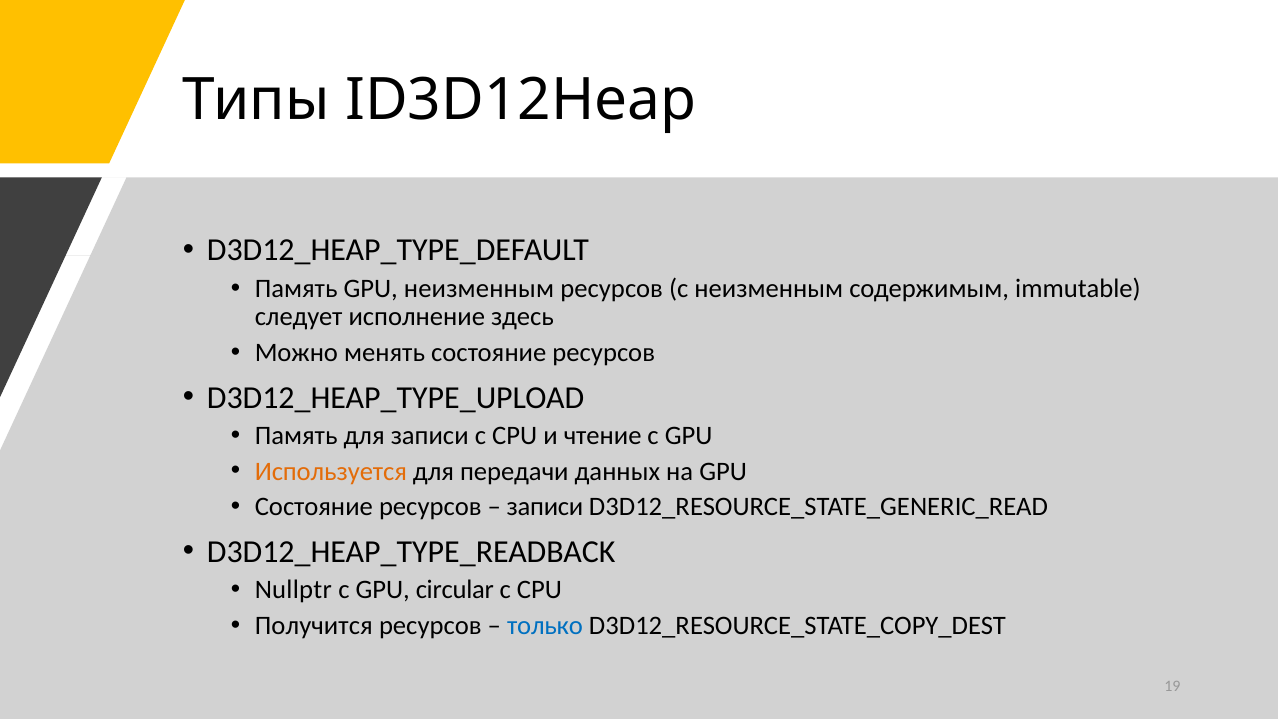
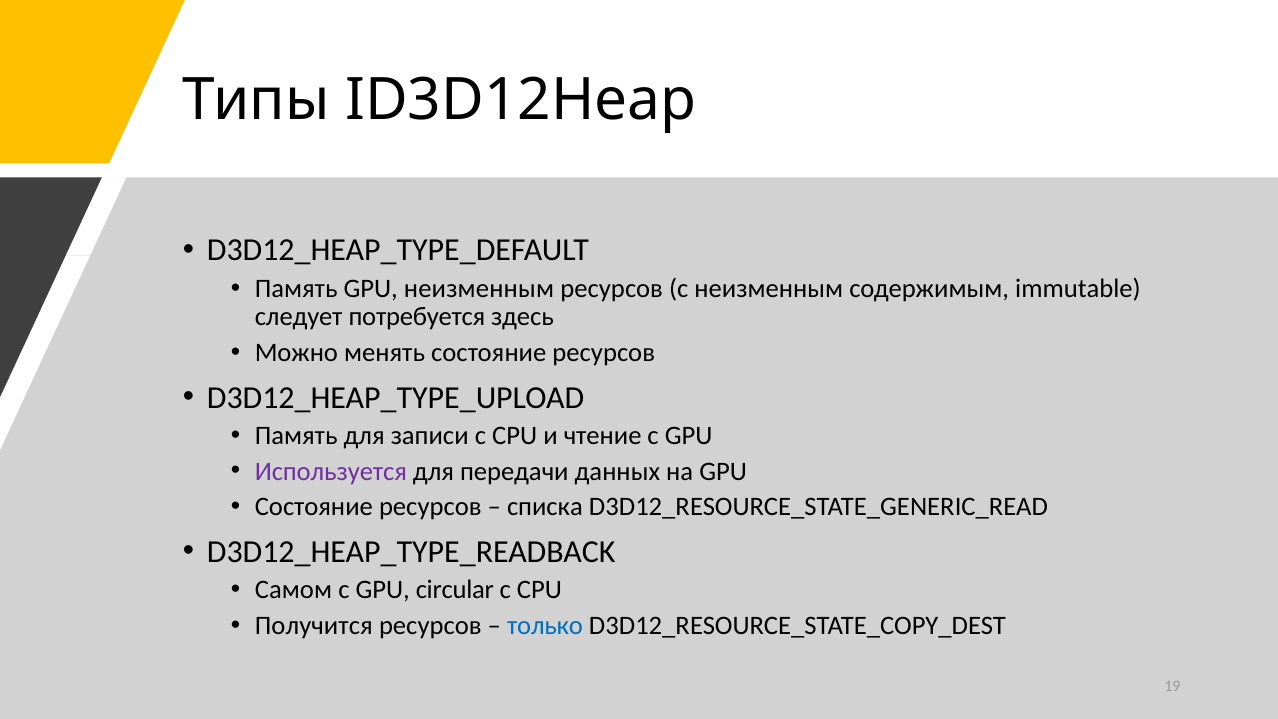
исполнение: исполнение -> потребуется
Используется colour: orange -> purple
записи at (545, 507): записи -> списка
Nullptr: Nullptr -> Самом
